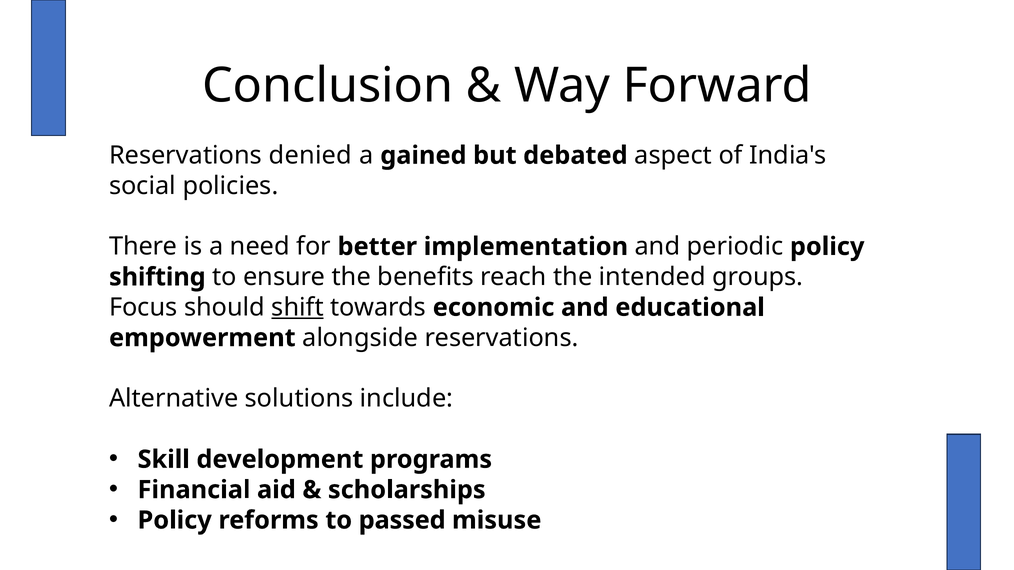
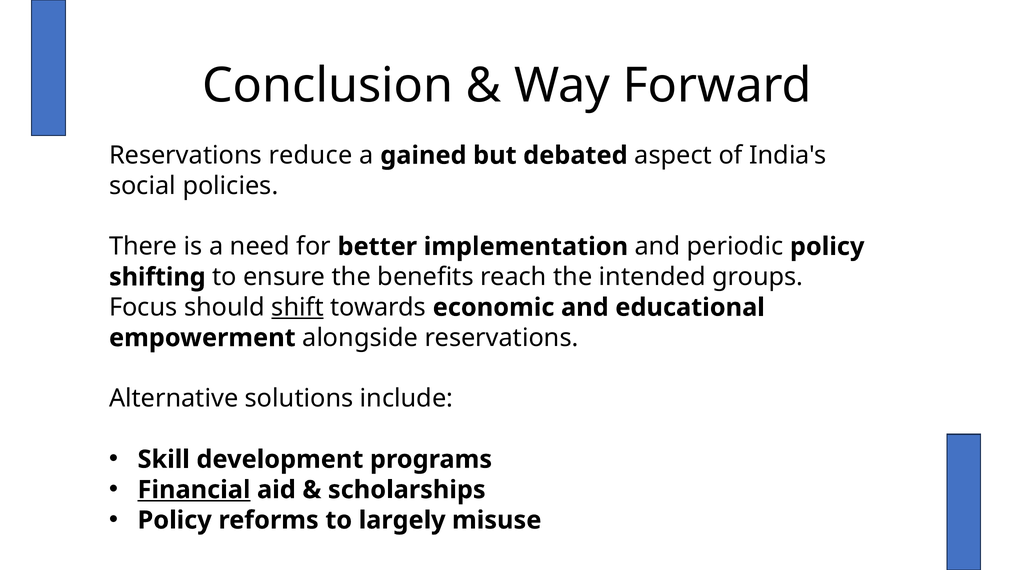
denied: denied -> reduce
Financial underline: none -> present
passed: passed -> largely
